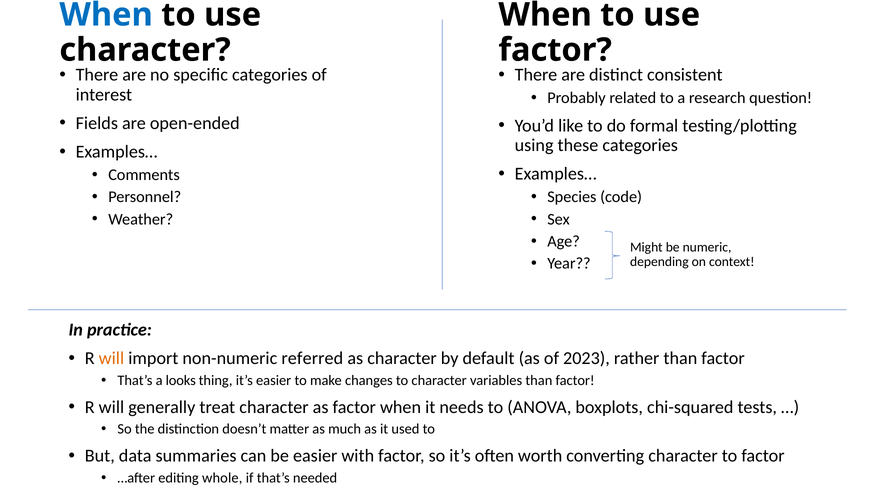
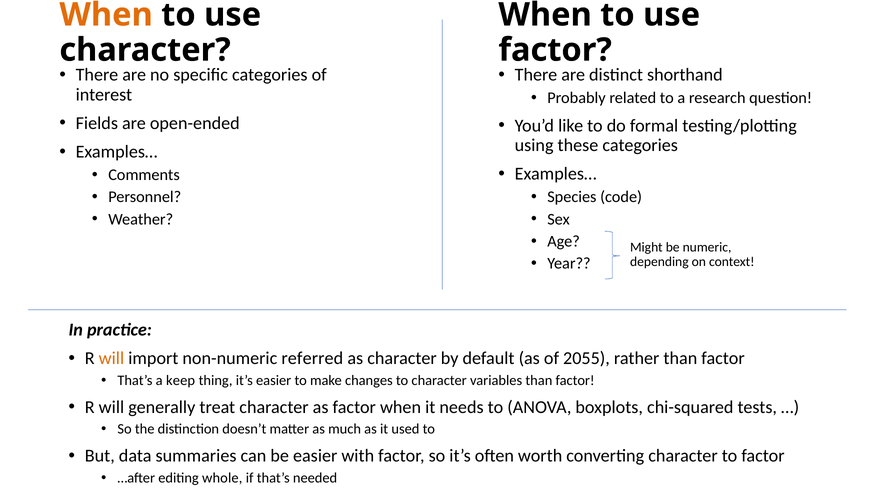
When at (106, 15) colour: blue -> orange
consistent: consistent -> shorthand
2023: 2023 -> 2055
looks: looks -> keep
